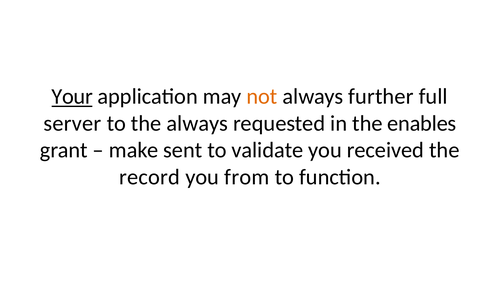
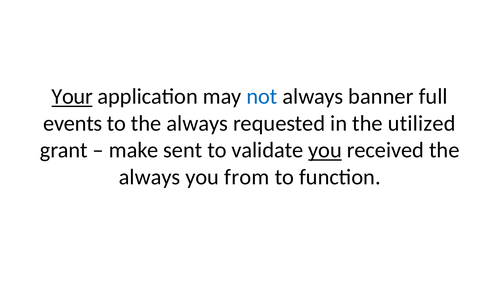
not colour: orange -> blue
further: further -> banner
server: server -> events
enables: enables -> utilized
you at (325, 151) underline: none -> present
record at (150, 177): record -> always
